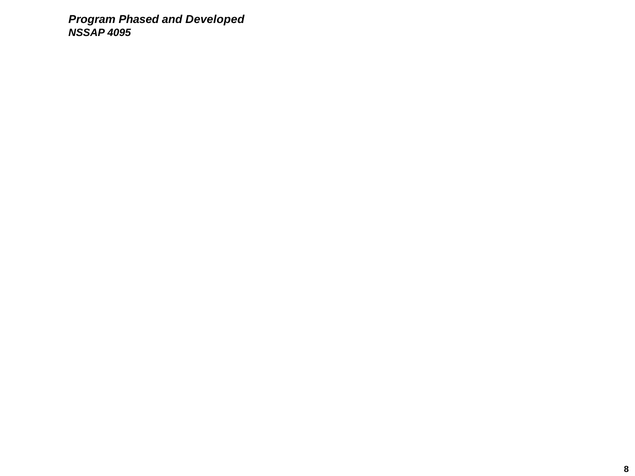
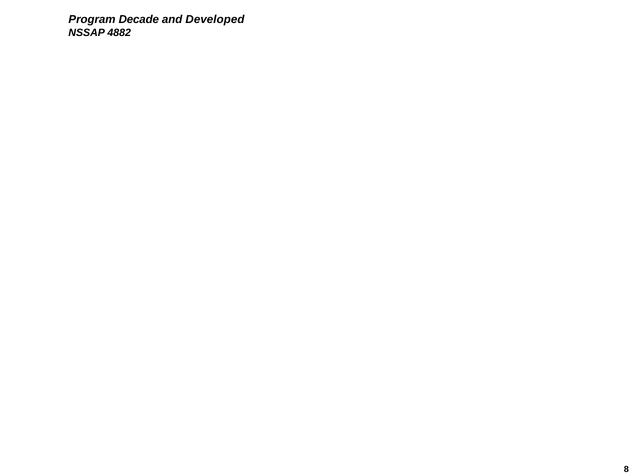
Phased: Phased -> Decade
4095: 4095 -> 4882
